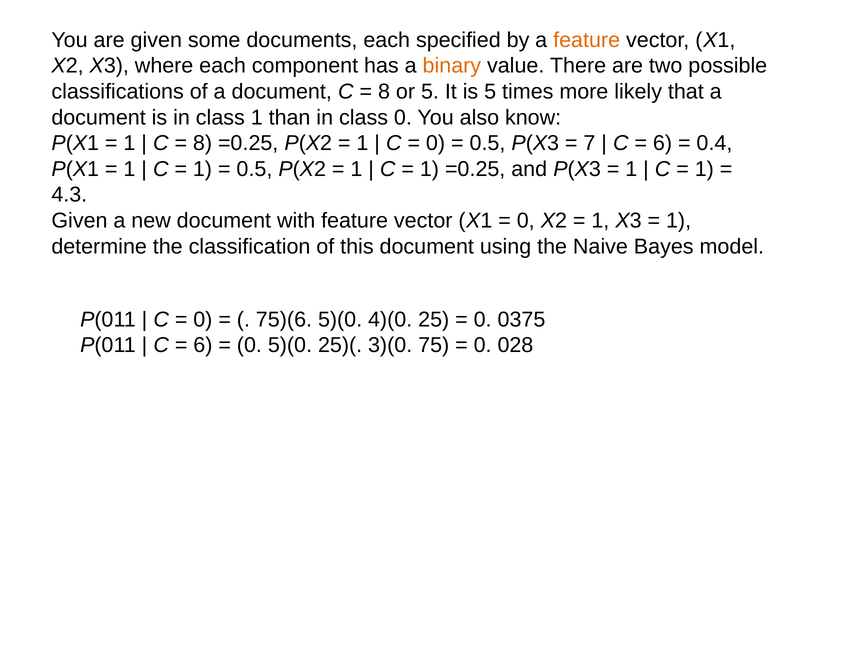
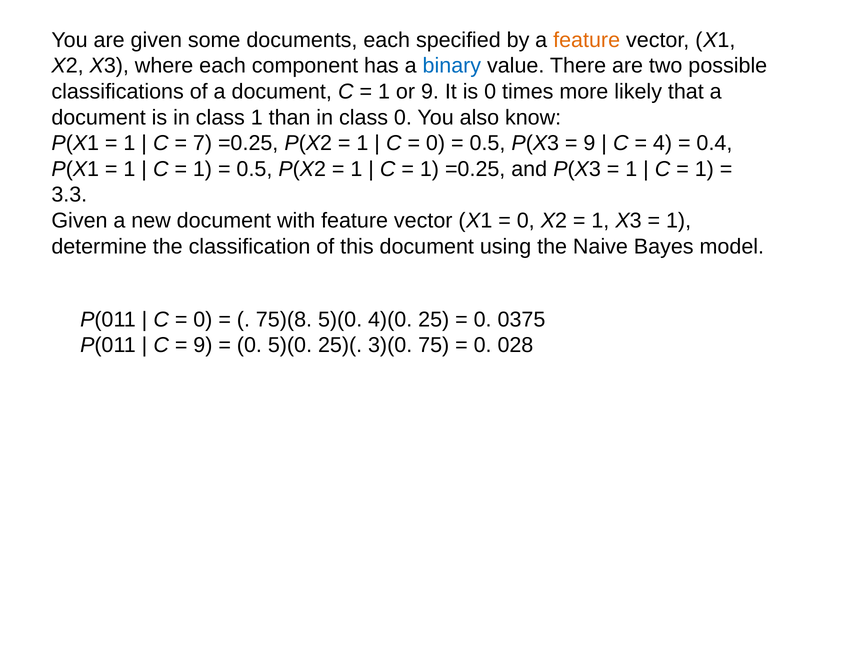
binary colour: orange -> blue
8 at (384, 92): 8 -> 1
or 5: 5 -> 9
is 5: 5 -> 0
8 at (203, 143): 8 -> 7
7 at (589, 143): 7 -> 9
6 at (663, 143): 6 -> 4
4.3: 4.3 -> 3.3
75)(6: 75)(6 -> 75)(8
6 at (203, 345): 6 -> 9
